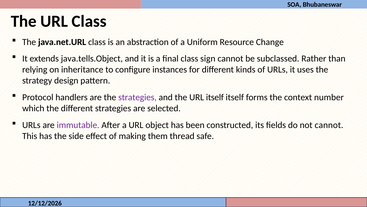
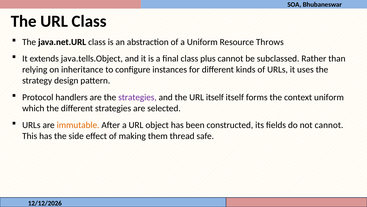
Change: Change -> Throws
sign: sign -> plus
context number: number -> uniform
immutable colour: purple -> orange
